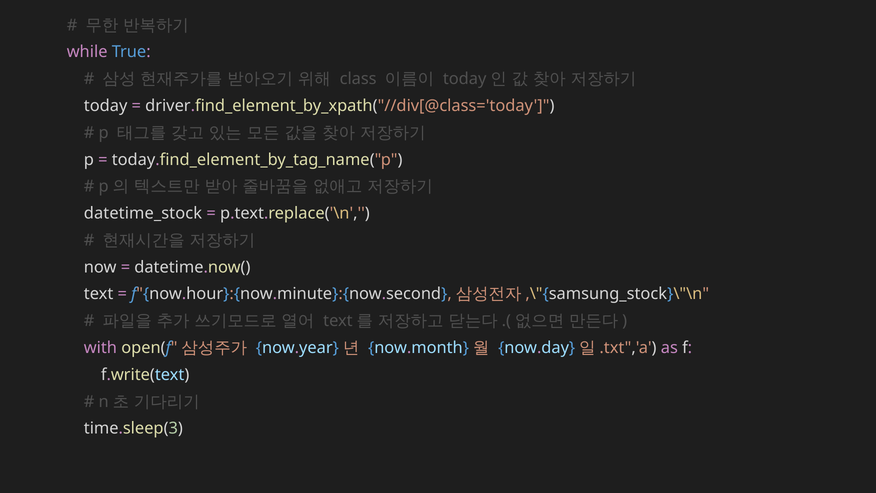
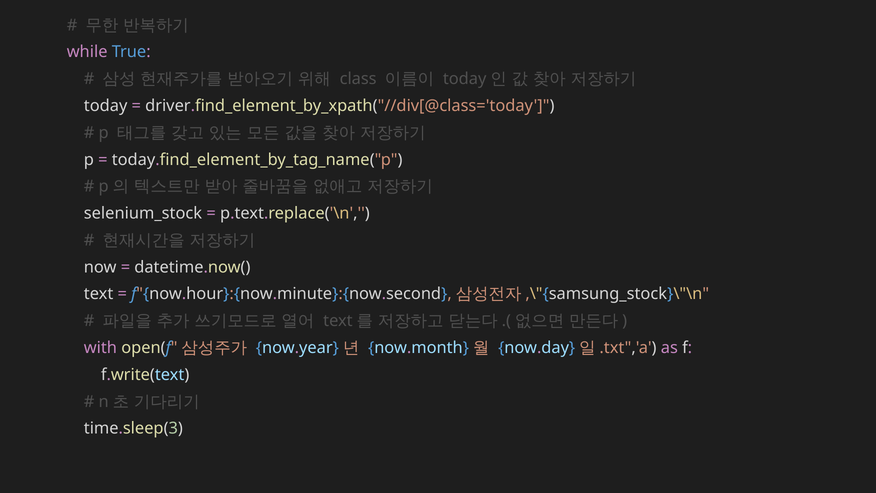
datetime_stock: datetime_stock -> selenium_stock
